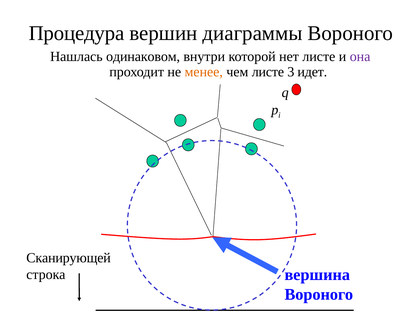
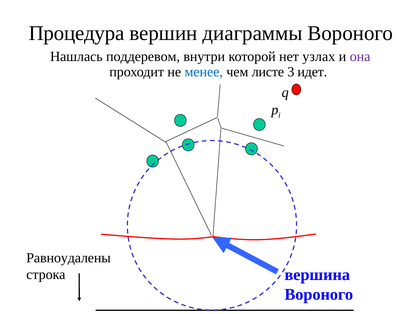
одинаковом: одинаковом -> поддеревом
нет листе: листе -> узлах
менее colour: orange -> blue
Сканирующей: Сканирующей -> Равноудалены
